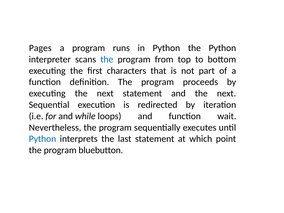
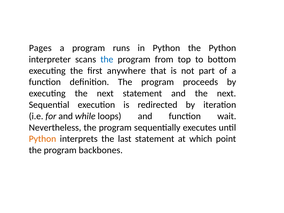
characters: characters -> anywhere
Python at (42, 139) colour: blue -> orange
bluebutton: bluebutton -> backbones
